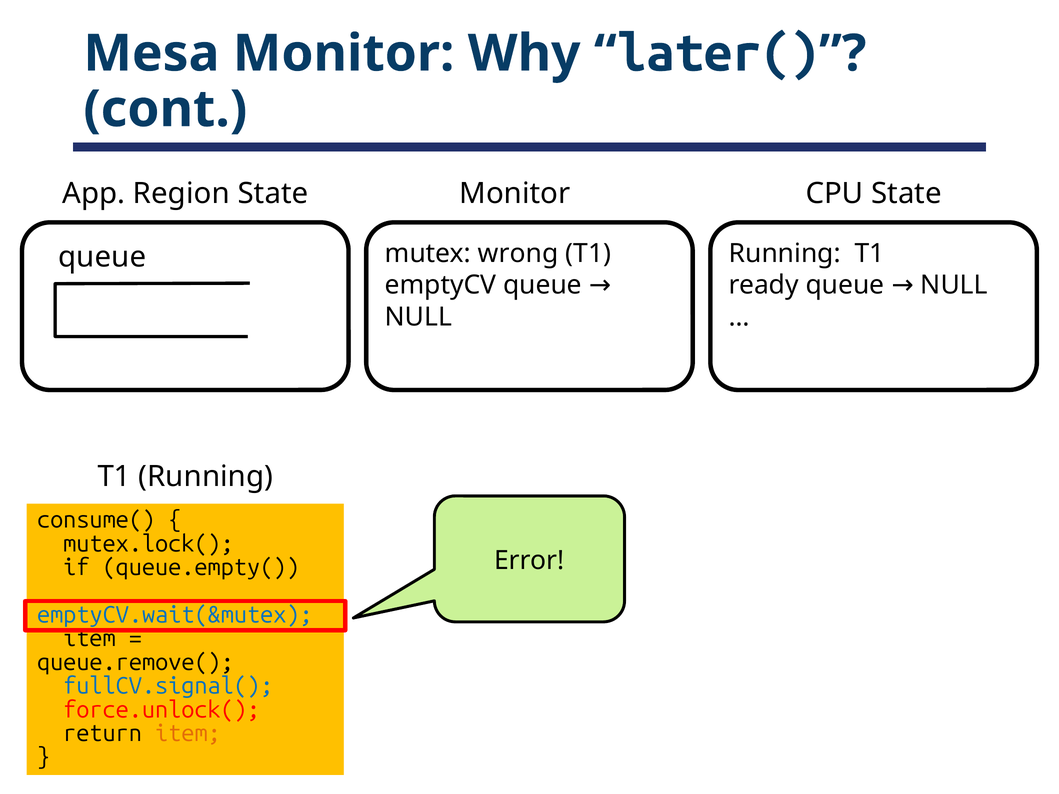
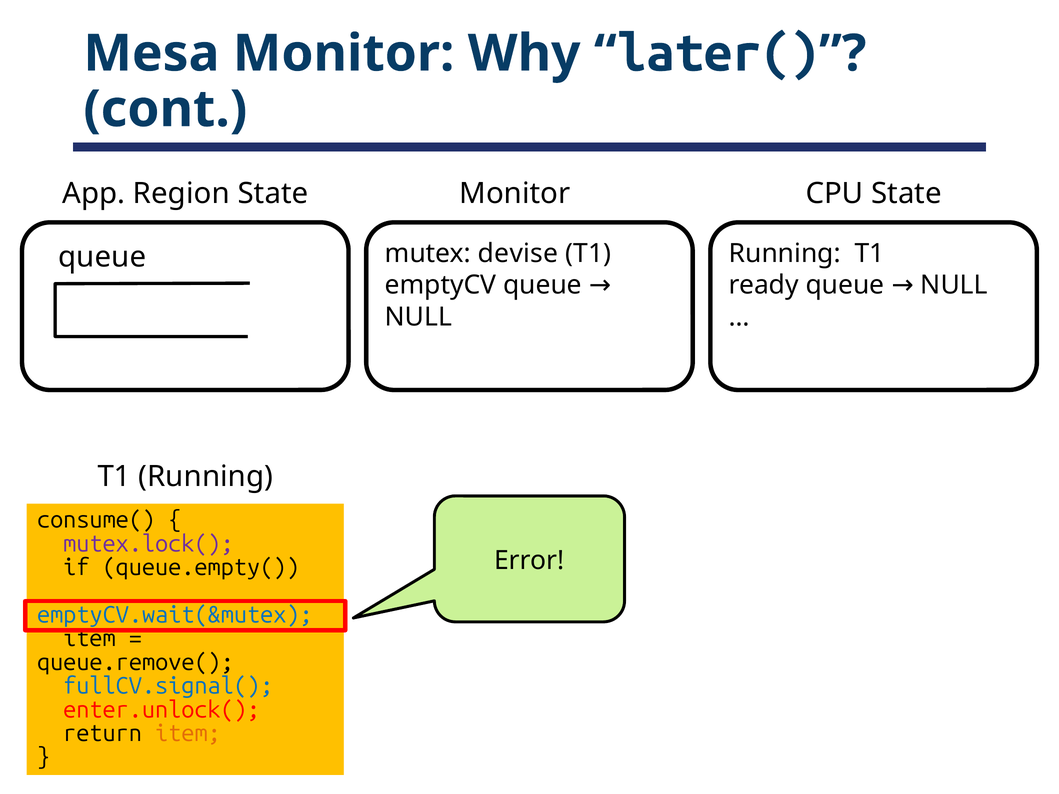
wrong: wrong -> devise
mutex.lock( colour: black -> purple
force.unlock(: force.unlock( -> enter.unlock(
